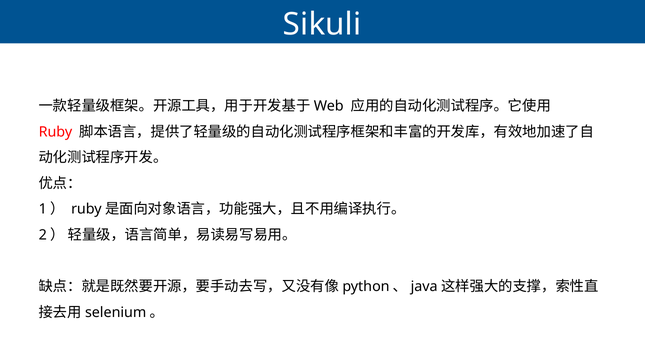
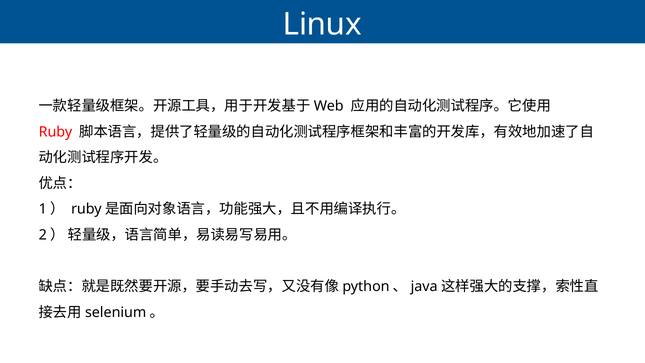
Sikuli: Sikuli -> Linux
